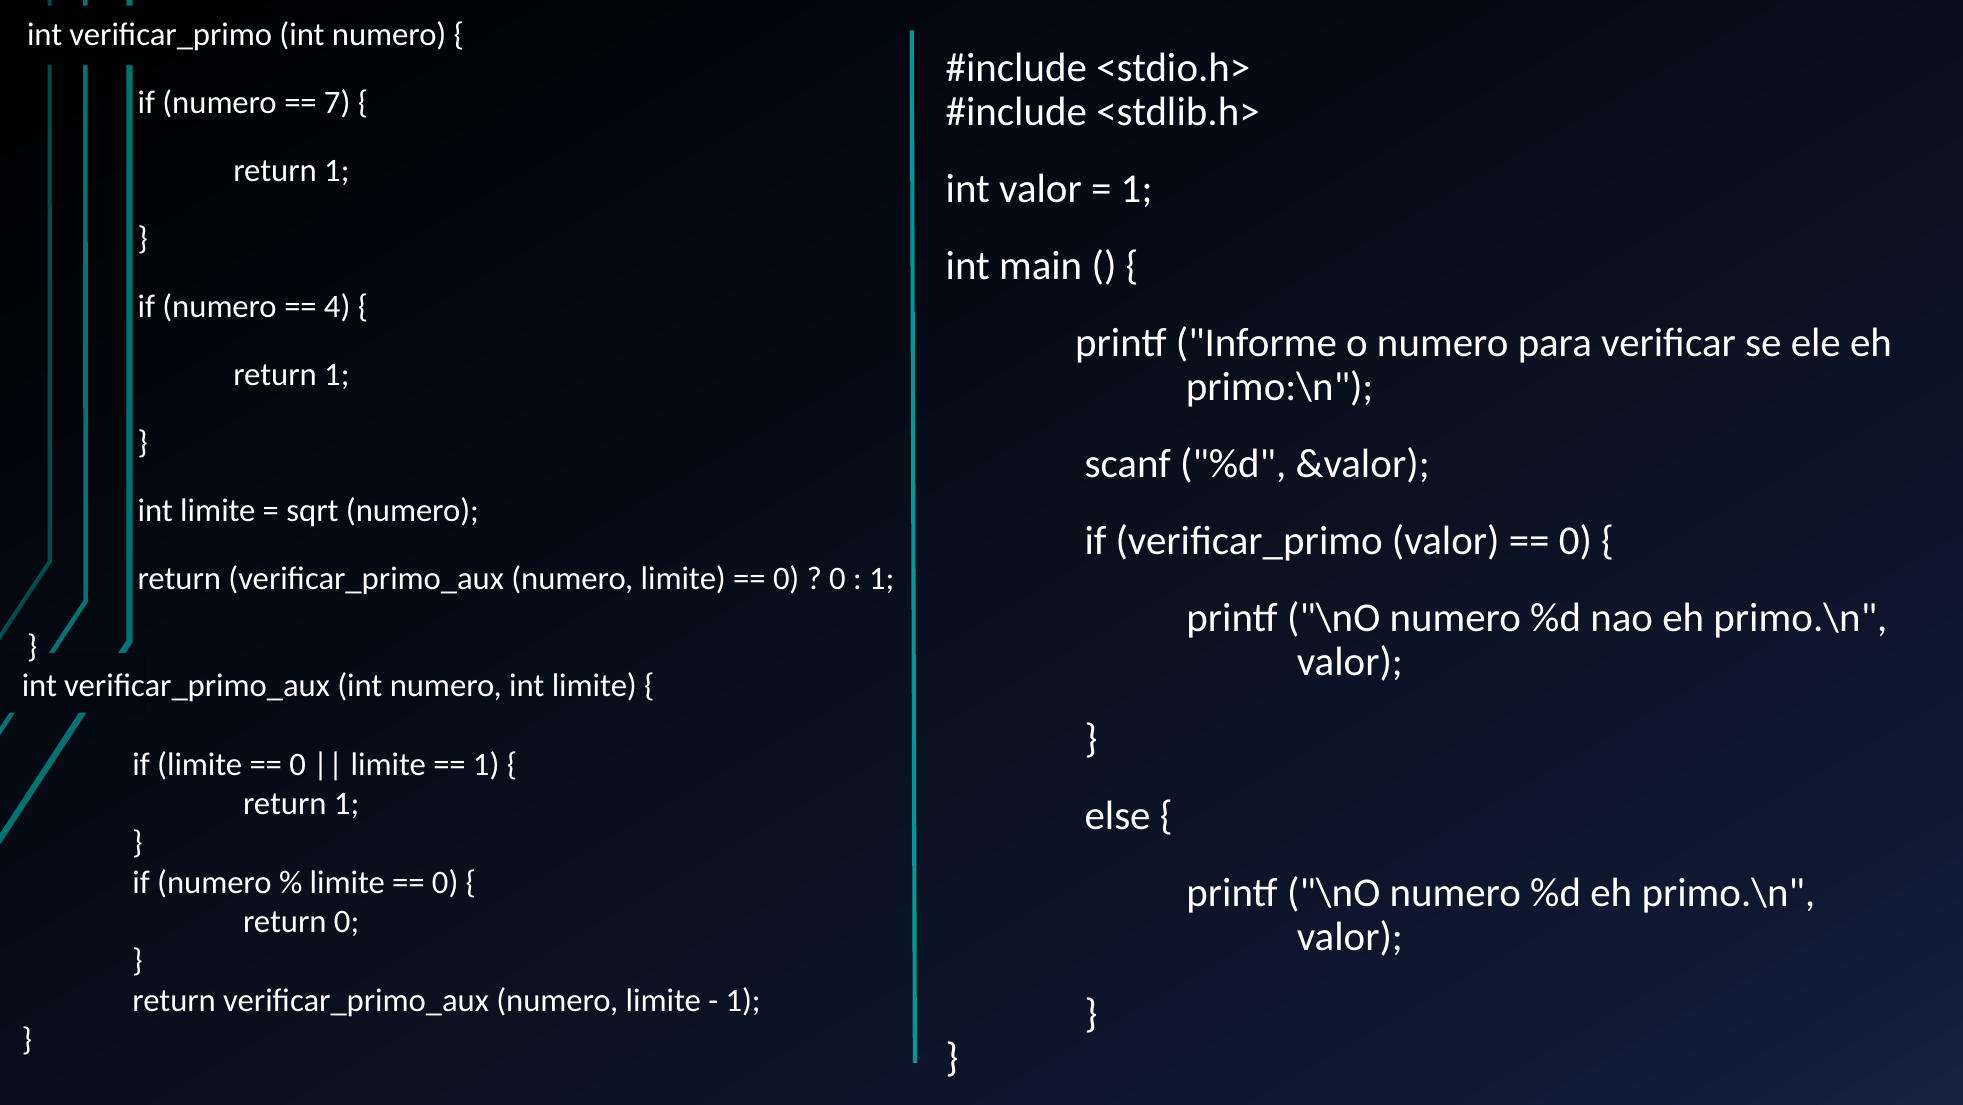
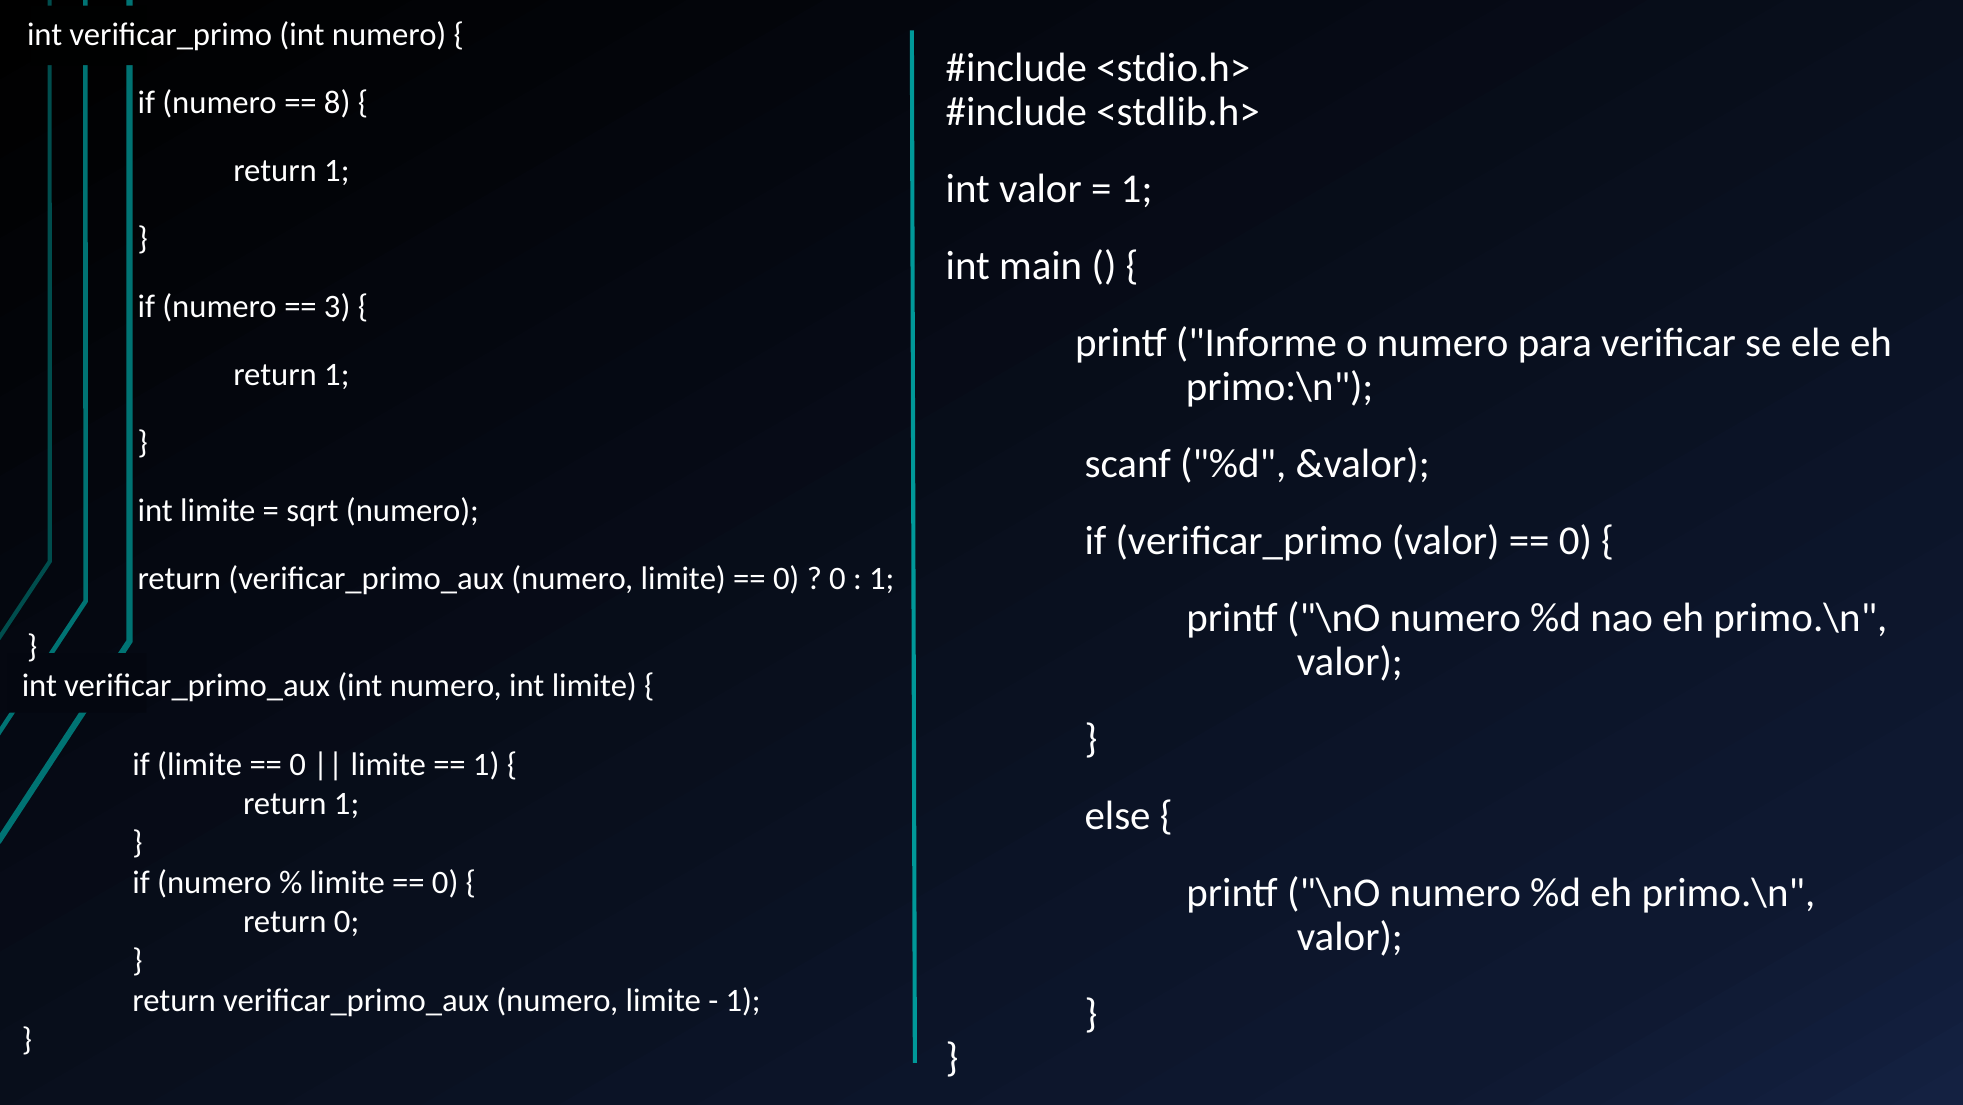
7: 7 -> 8
4: 4 -> 3
